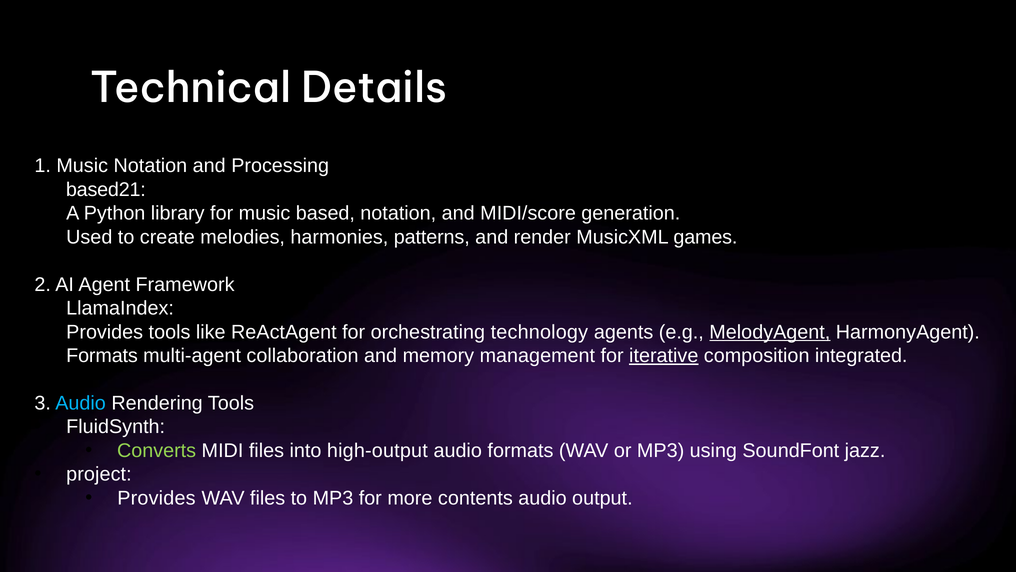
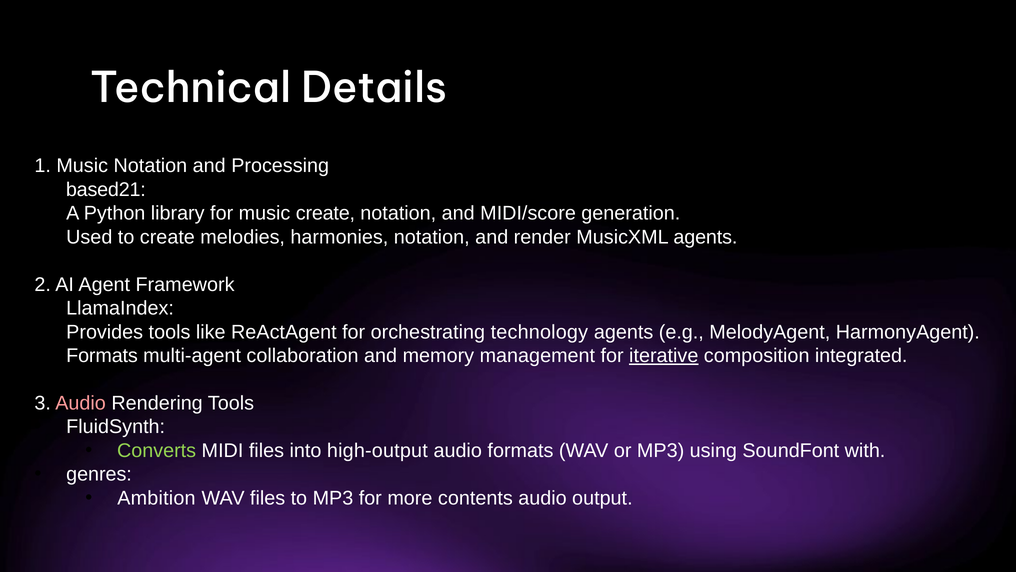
music based: based -> create
harmonies patterns: patterns -> notation
MusicXML games: games -> agents
MelodyAgent underline: present -> none
Audio at (81, 403) colour: light blue -> pink
jazz: jazz -> with
project: project -> genres
Provides at (156, 498): Provides -> Ambition
